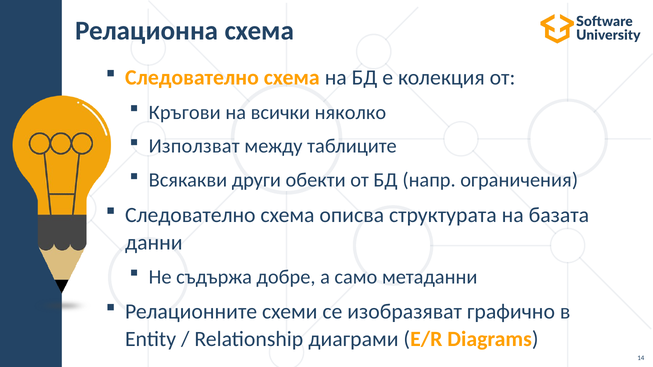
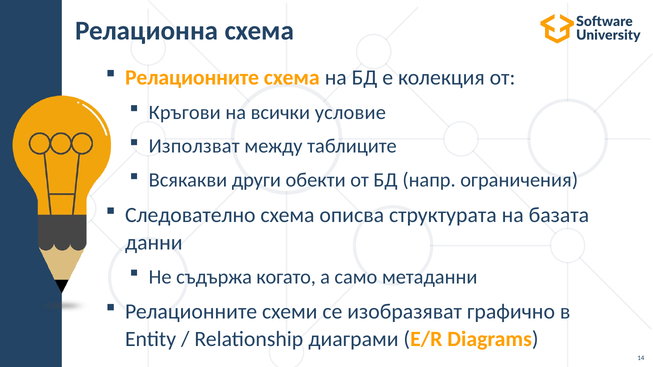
Следователно at (192, 78): Следователно -> Релационните
няколко: няколко -> условие
добре: добре -> когато
